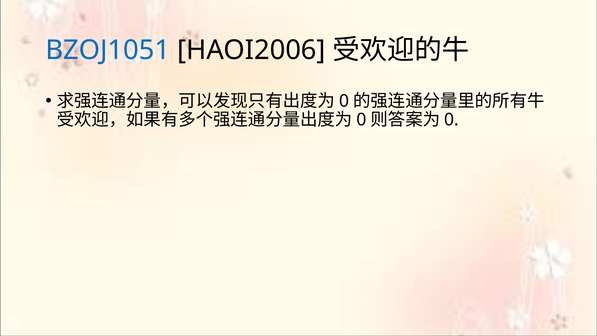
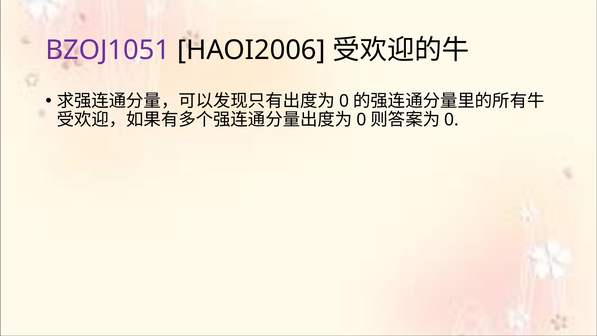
BZOJ1051 colour: blue -> purple
